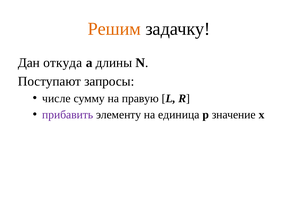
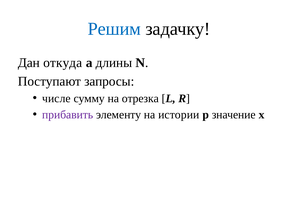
Решим colour: orange -> blue
правую: правую -> отрезка
единица: единица -> истории
